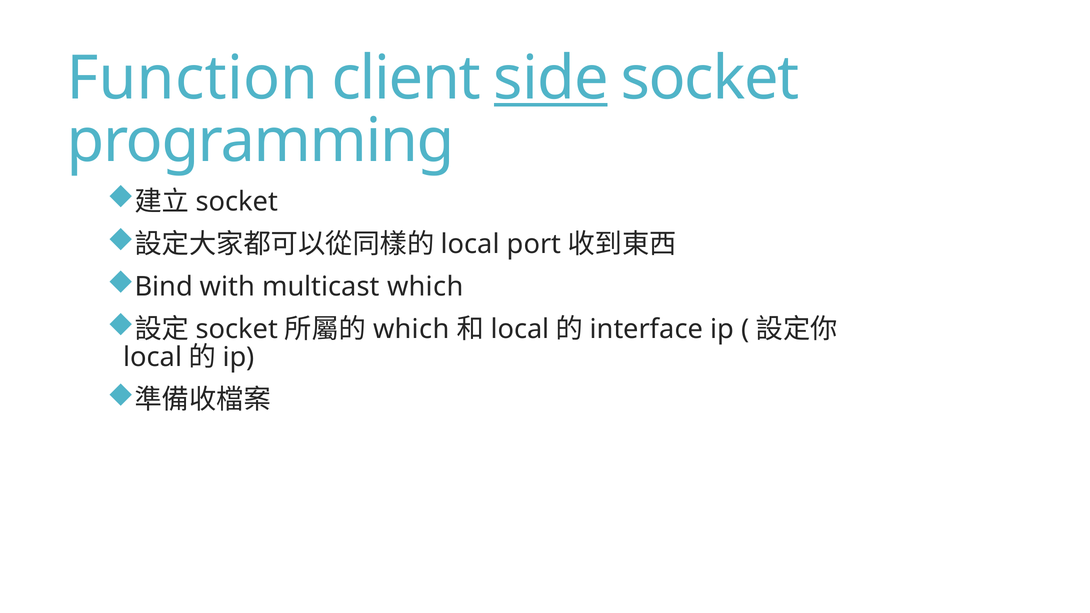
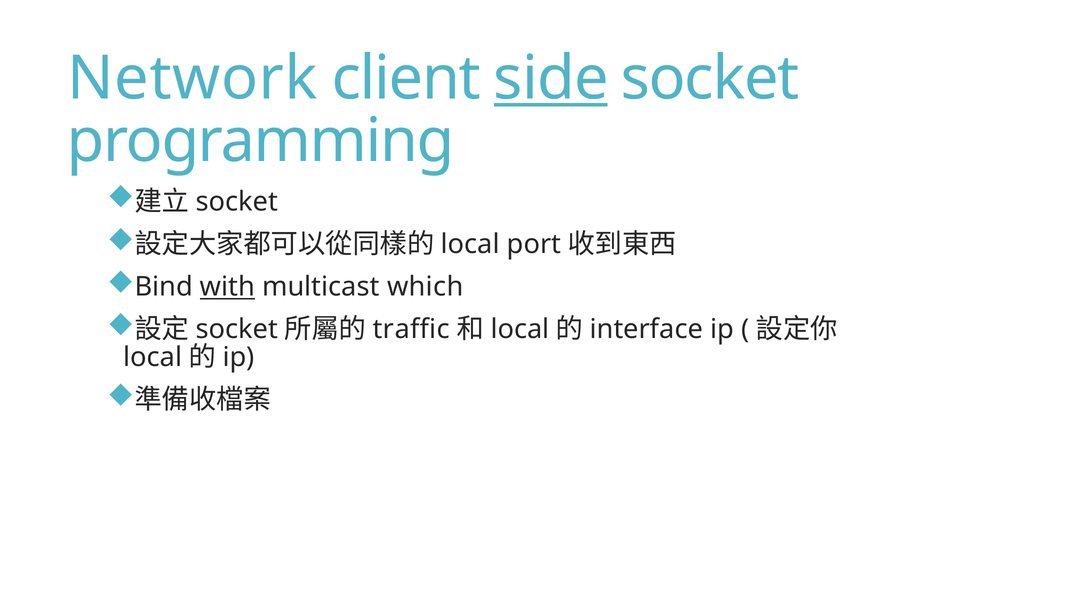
Function: Function -> Network
with underline: none -> present
which at (411, 330): which -> traffic
